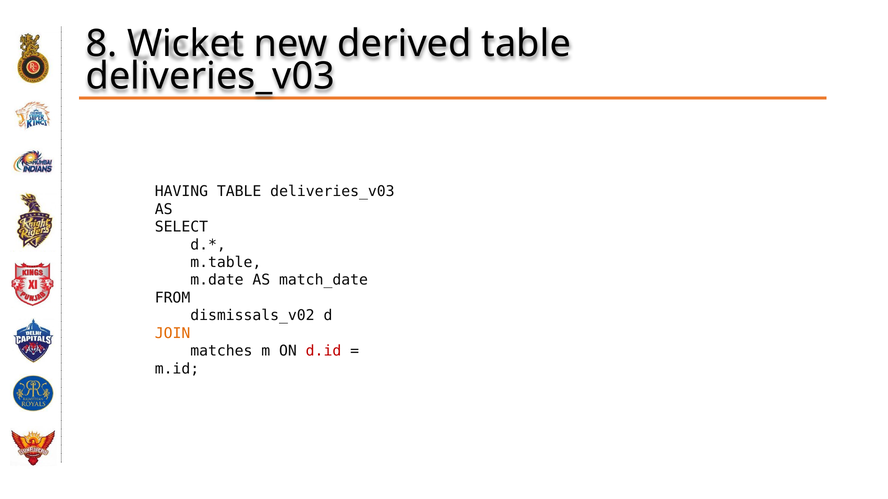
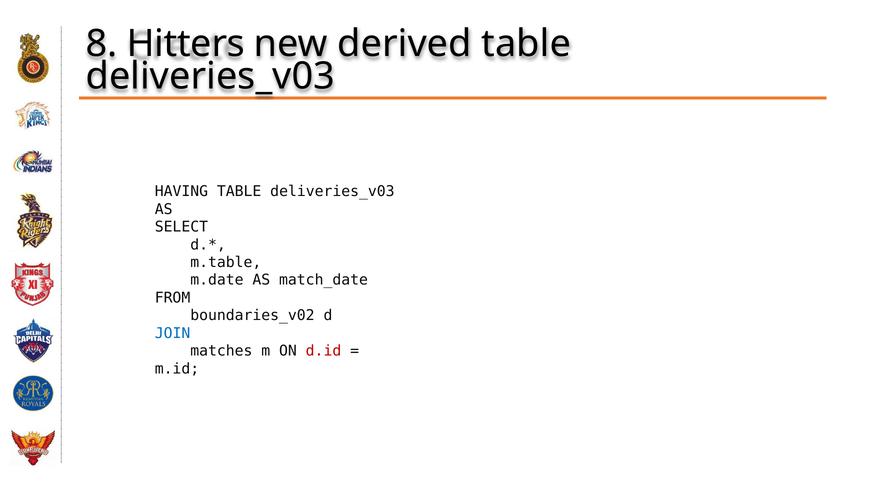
Wicket: Wicket -> Hitters
dismissals_v02: dismissals_v02 -> boundaries_v02
JOIN colour: orange -> blue
